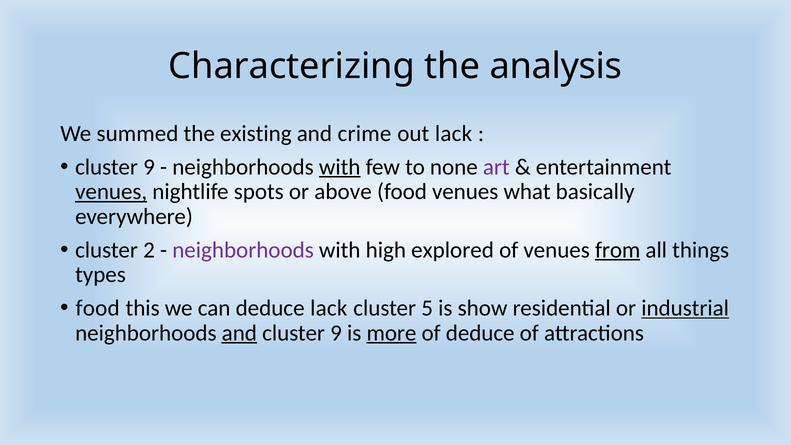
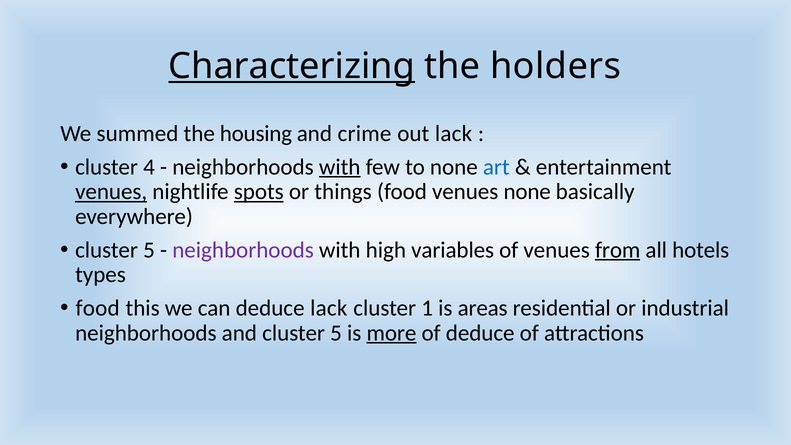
Characterizing underline: none -> present
analysis: analysis -> holders
existing: existing -> housing
9 at (149, 167): 9 -> 4
art colour: purple -> blue
spots underline: none -> present
above: above -> things
venues what: what -> none
2 at (149, 250): 2 -> 5
explored: explored -> variables
things: things -> hotels
5: 5 -> 1
show: show -> areas
industrial underline: present -> none
and at (239, 333) underline: present -> none
9 at (336, 333): 9 -> 5
